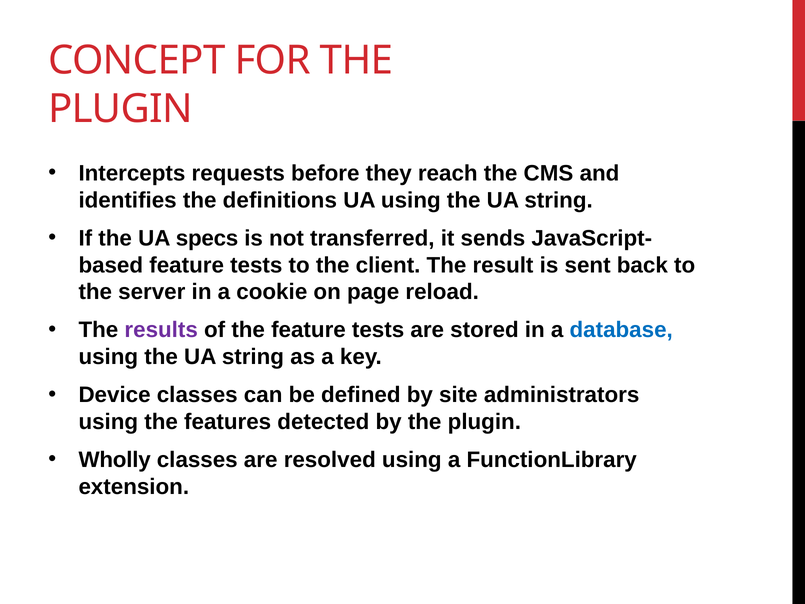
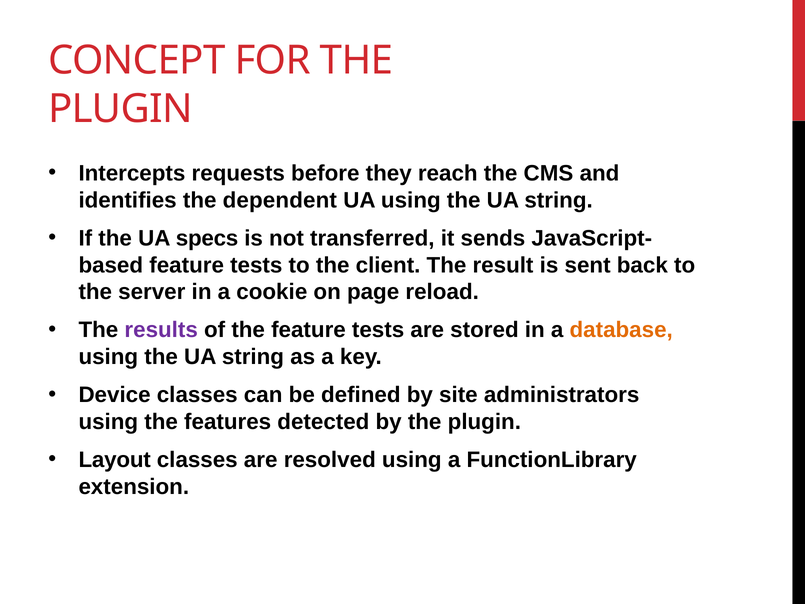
definitions: definitions -> dependent
database colour: blue -> orange
Wholly: Wholly -> Layout
